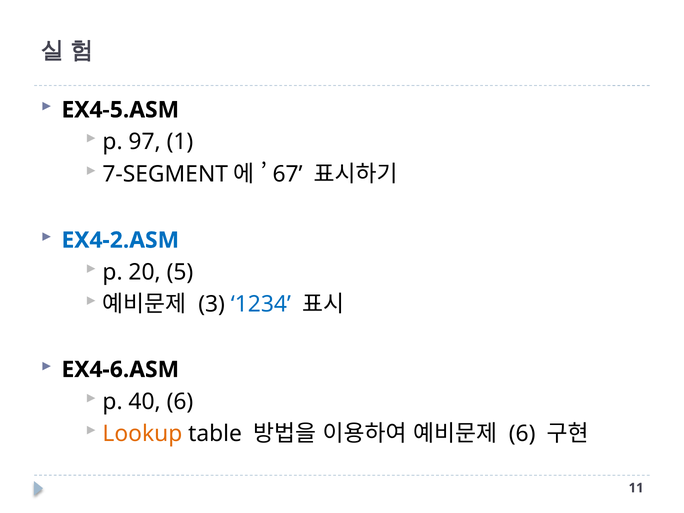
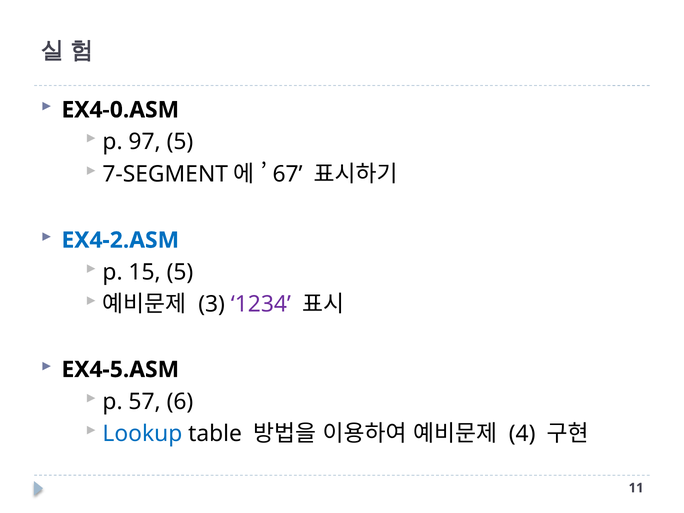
EX4-5.ASM: EX4-5.ASM -> EX4-0.ASM
97 1: 1 -> 5
20: 20 -> 15
1234 colour: blue -> purple
EX4-6.ASM: EX4-6.ASM -> EX4-5.ASM
40: 40 -> 57
Lookup colour: orange -> blue
6 at (522, 434): 6 -> 4
